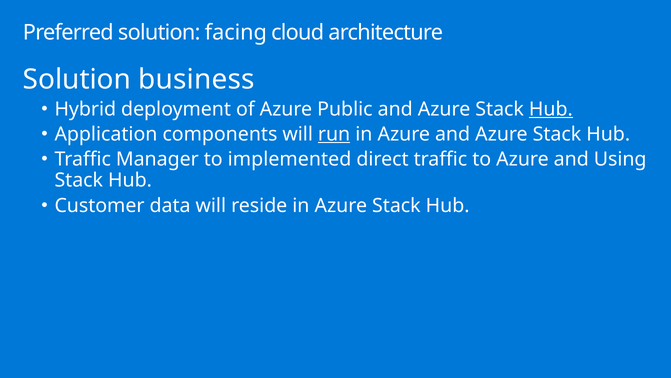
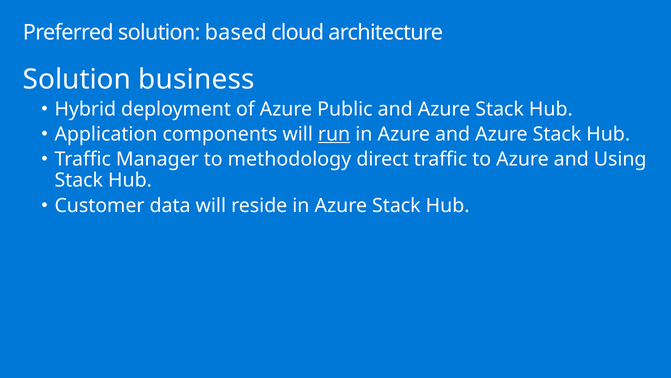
facing: facing -> based
Hub at (551, 109) underline: present -> none
implemented: implemented -> methodology
